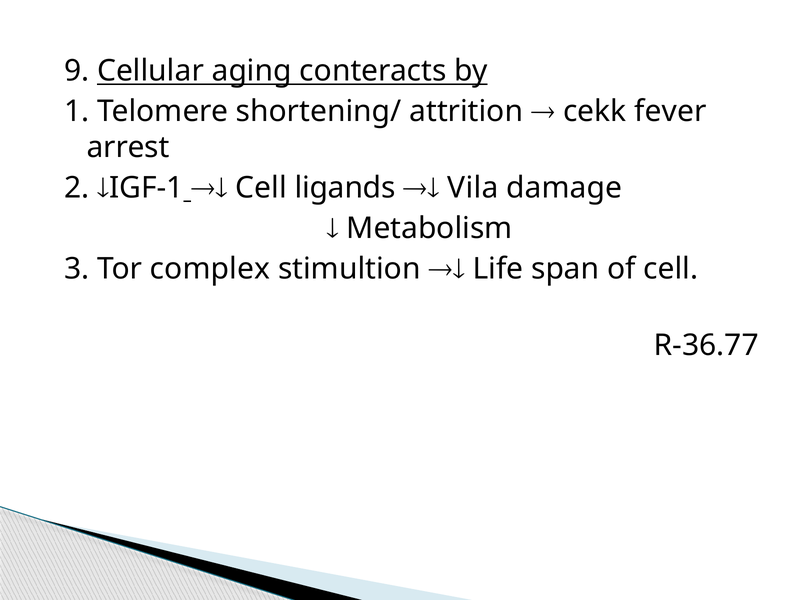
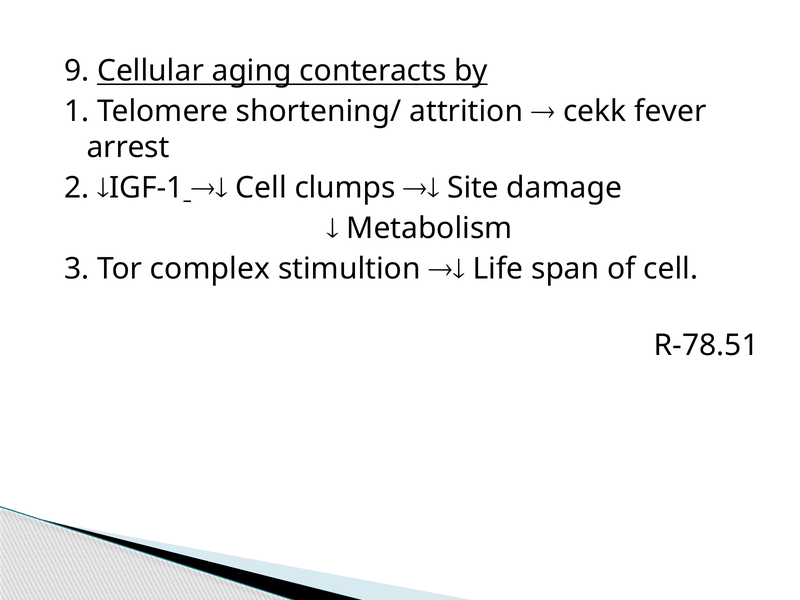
ligands: ligands -> clumps
Vila: Vila -> Site
R-36.77: R-36.77 -> R-78.51
